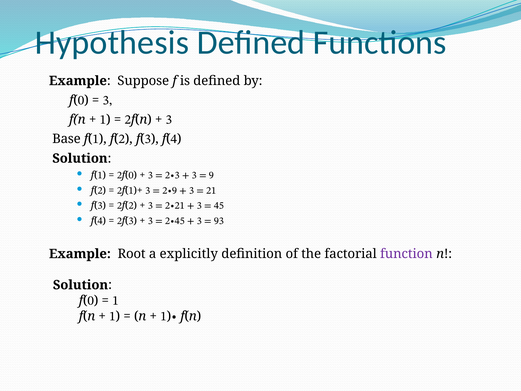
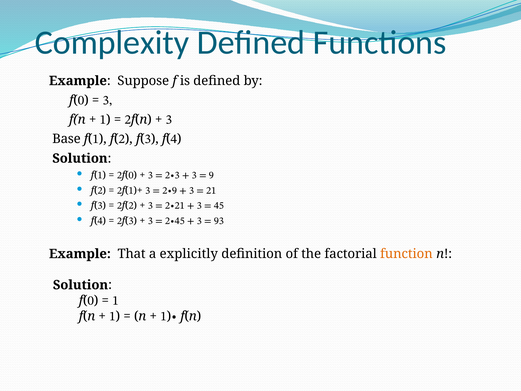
Hypothesis: Hypothesis -> Complexity
Root: Root -> That
function colour: purple -> orange
